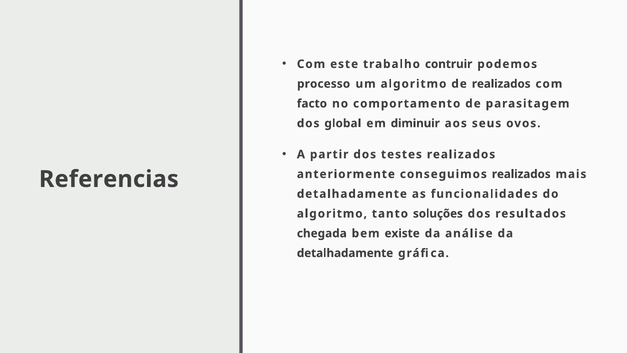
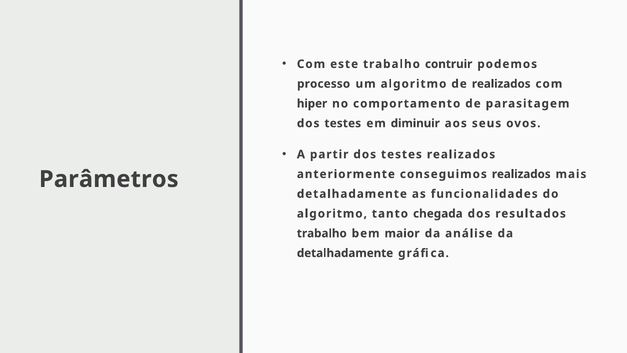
facto: facto -> hiper
global at (343, 123): global -> testes
Referencias: Referencias -> Parâmetros
soluções: soluções -> chegada
chegada at (322, 233): chegada -> trabalho
existe: existe -> maior
